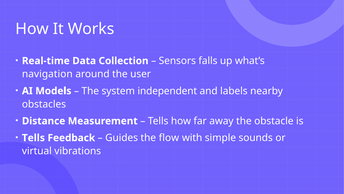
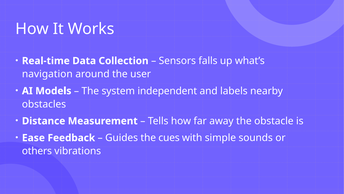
Tells at (33, 138): Tells -> Ease
flow: flow -> cues
virtual: virtual -> others
